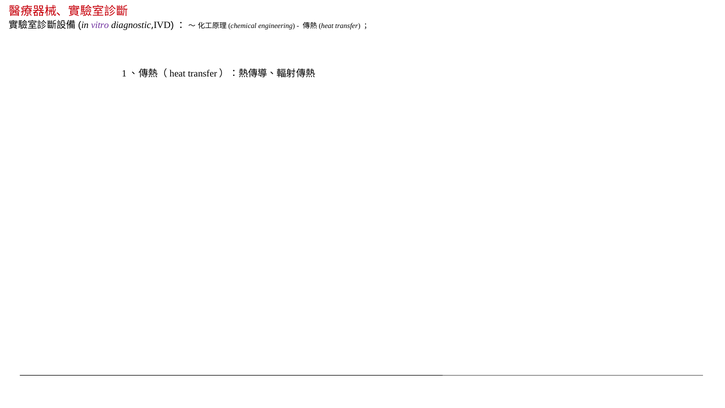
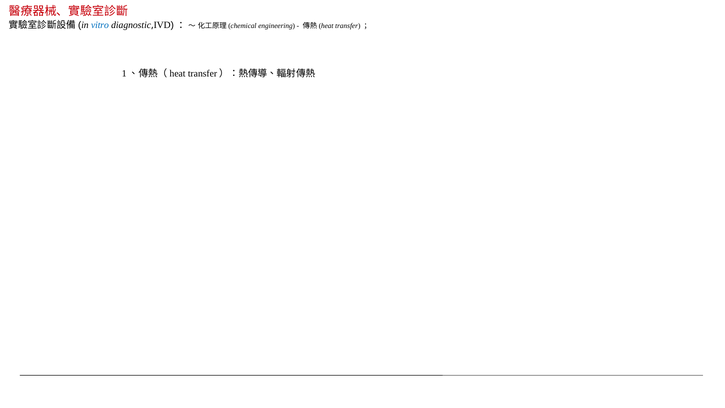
vitro colour: purple -> blue
